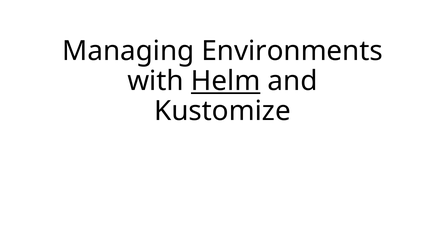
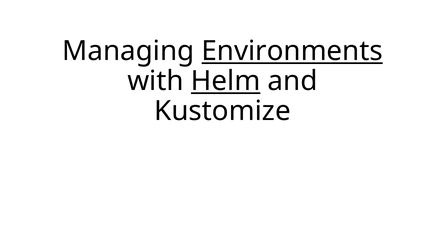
Environments underline: none -> present
